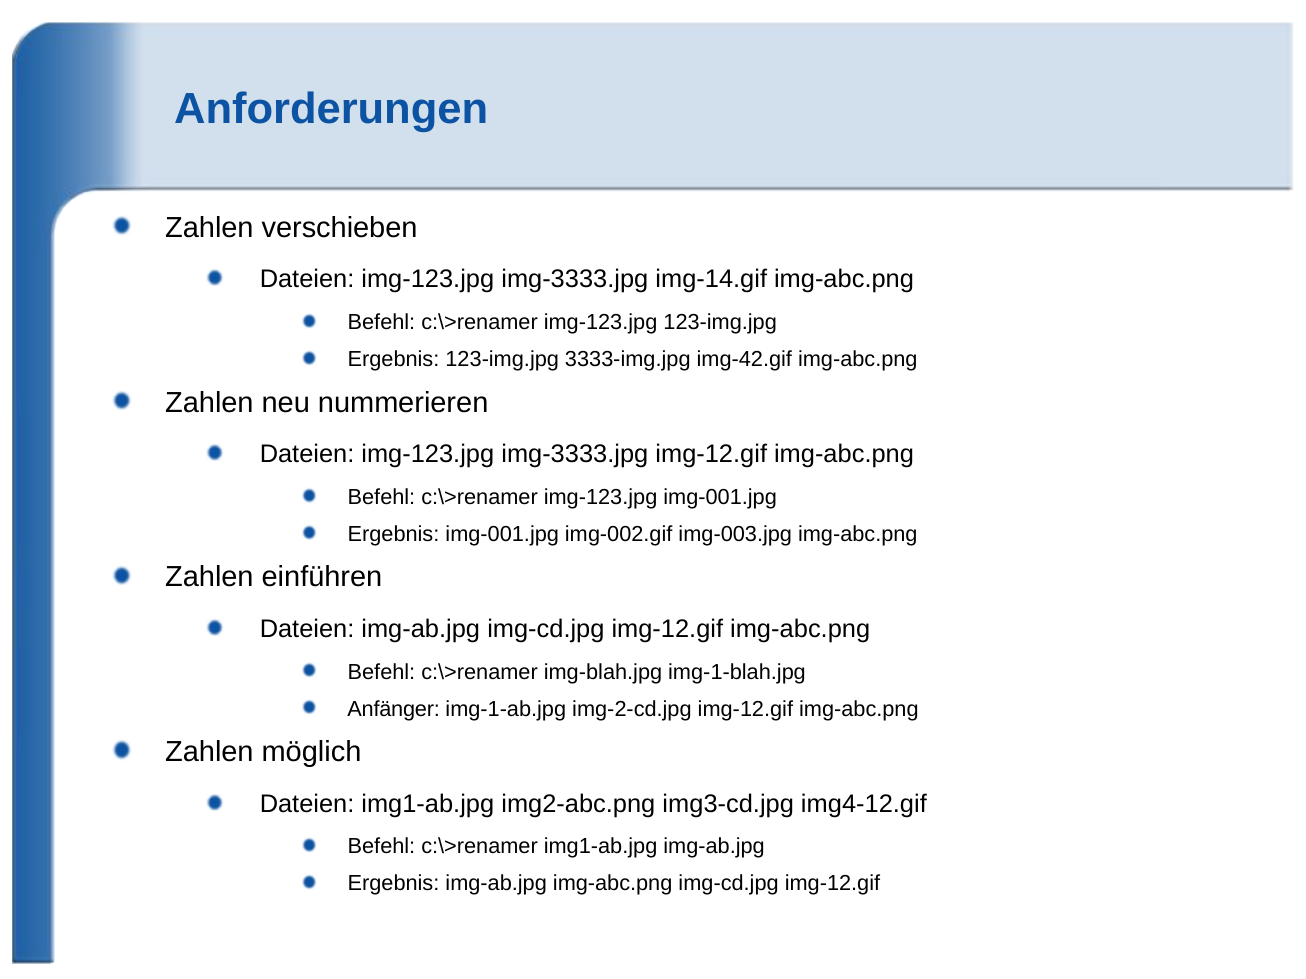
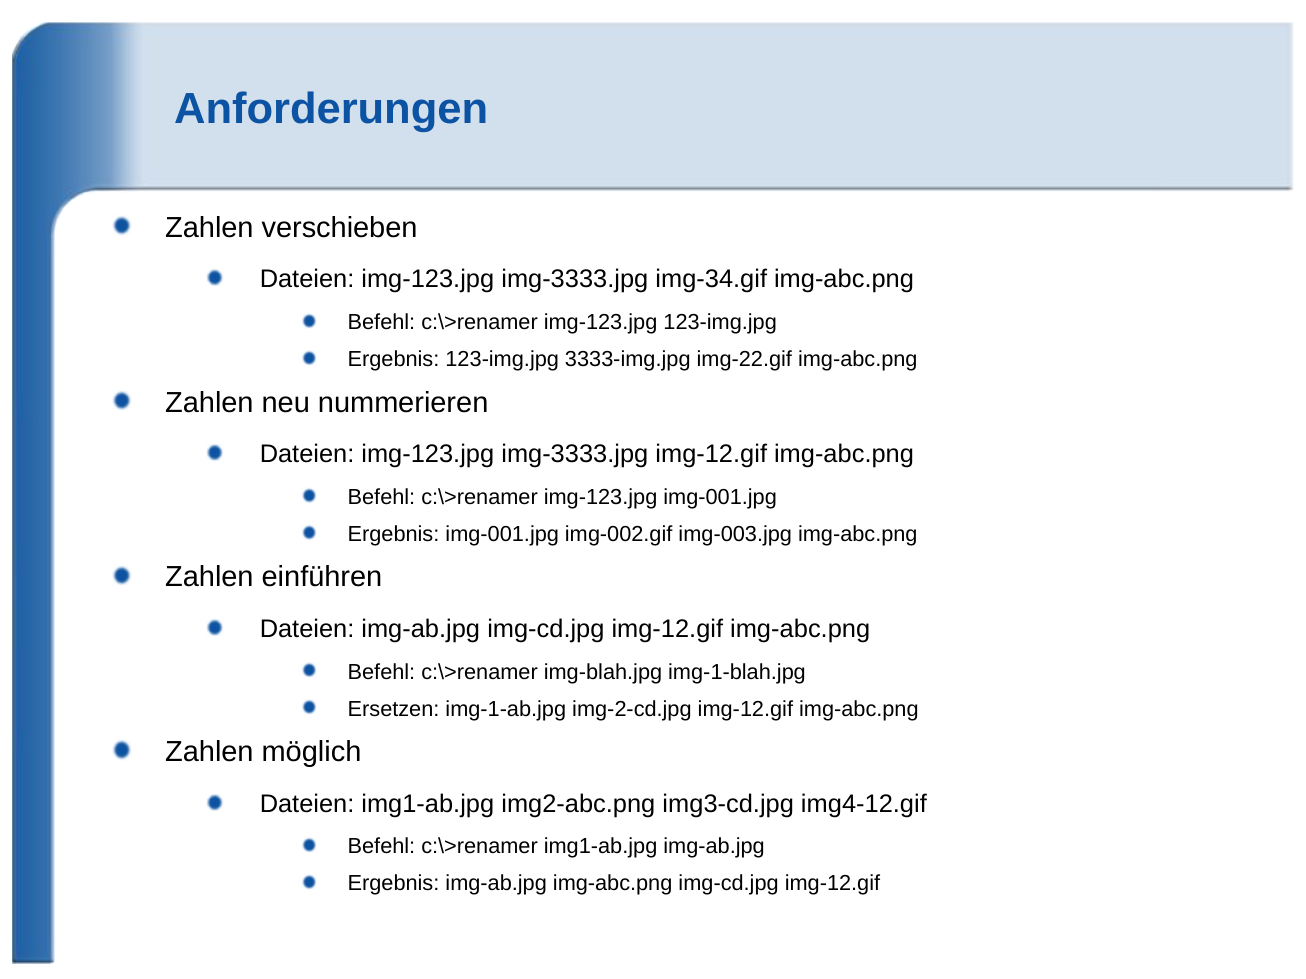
img-14.gif: img-14.gif -> img-34.gif
img-42.gif: img-42.gif -> img-22.gif
Anfänger: Anfänger -> Ersetzen
